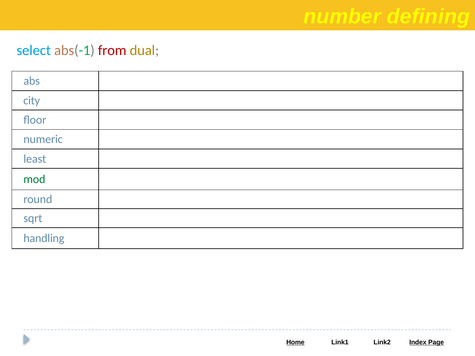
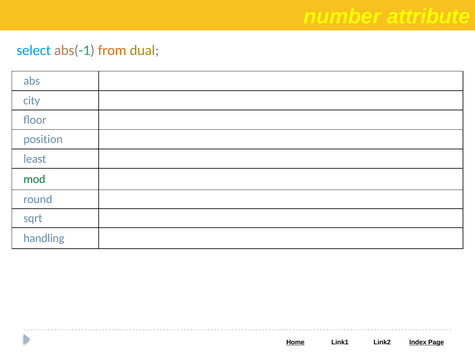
defining: defining -> attribute
from colour: red -> orange
numeric: numeric -> position
